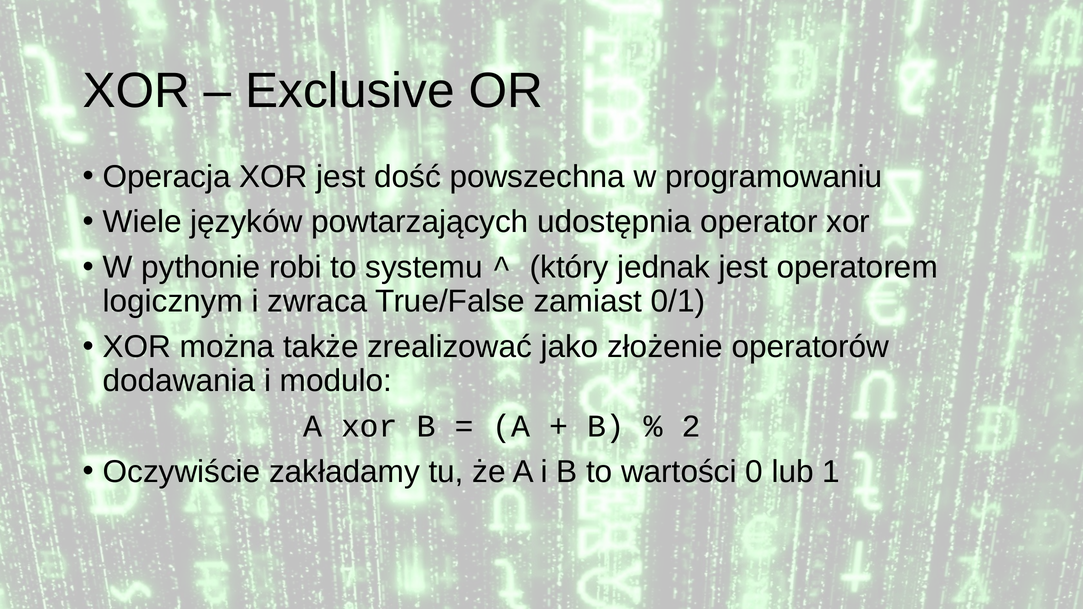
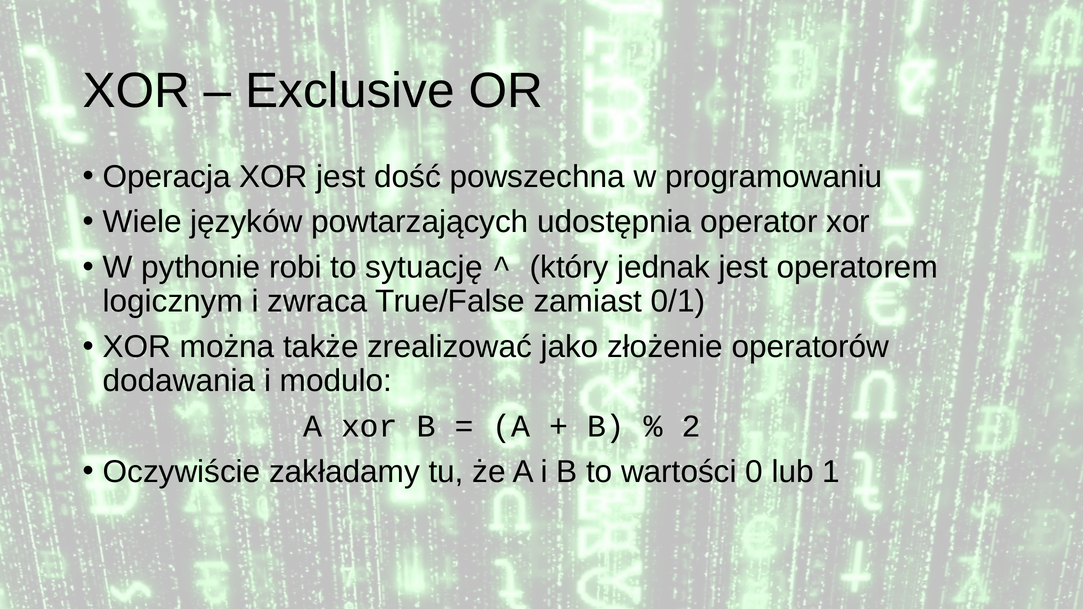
systemu: systemu -> sytuację
